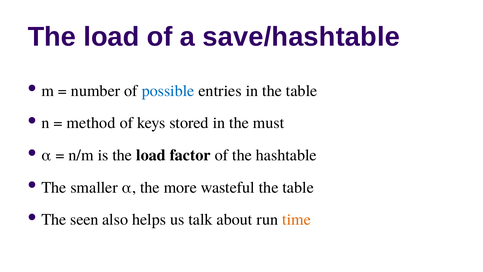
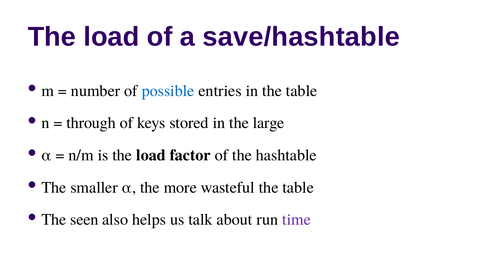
method: method -> through
must: must -> large
time colour: orange -> purple
